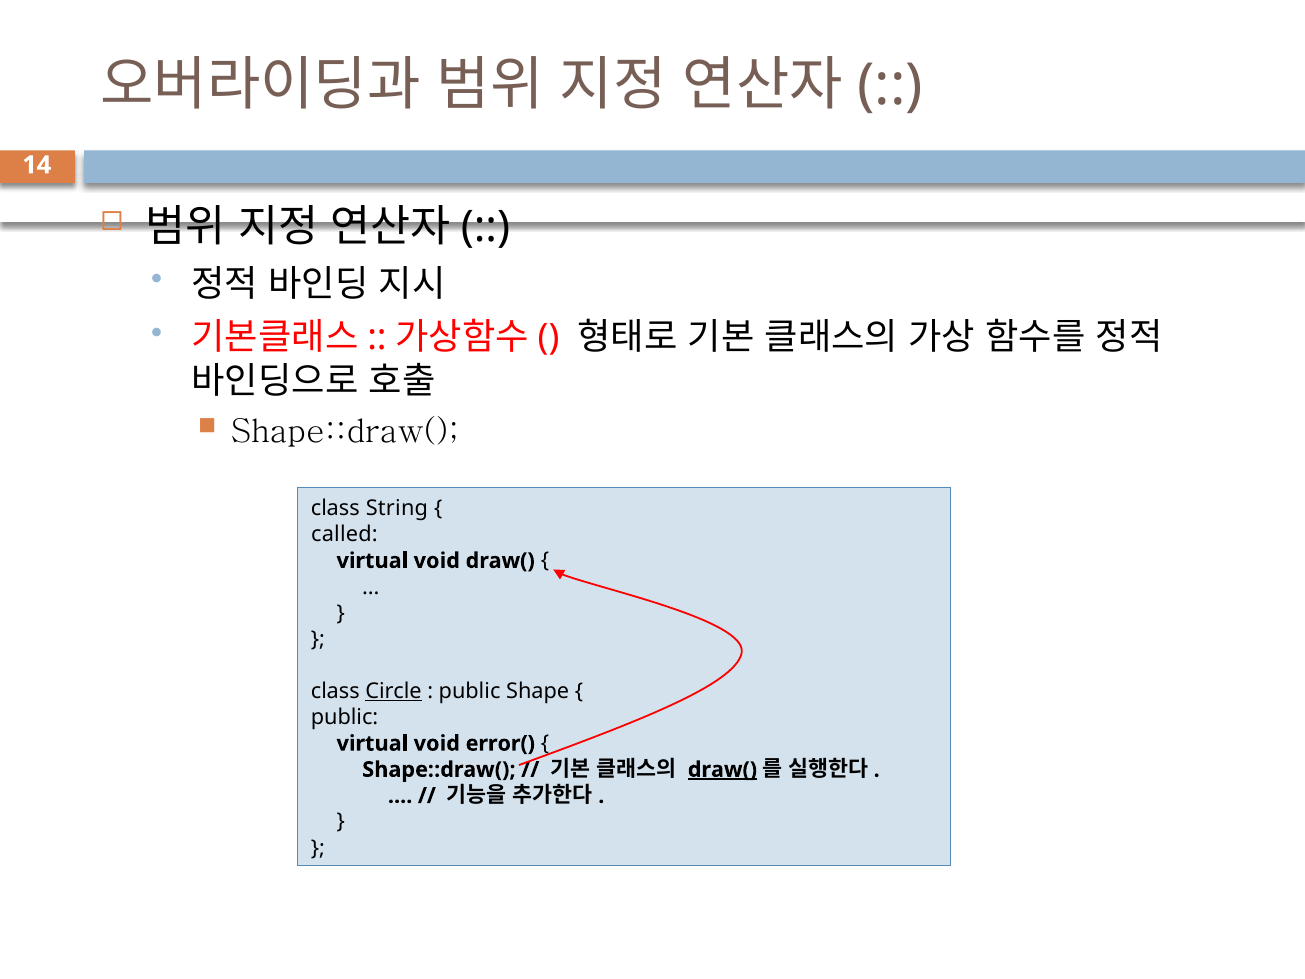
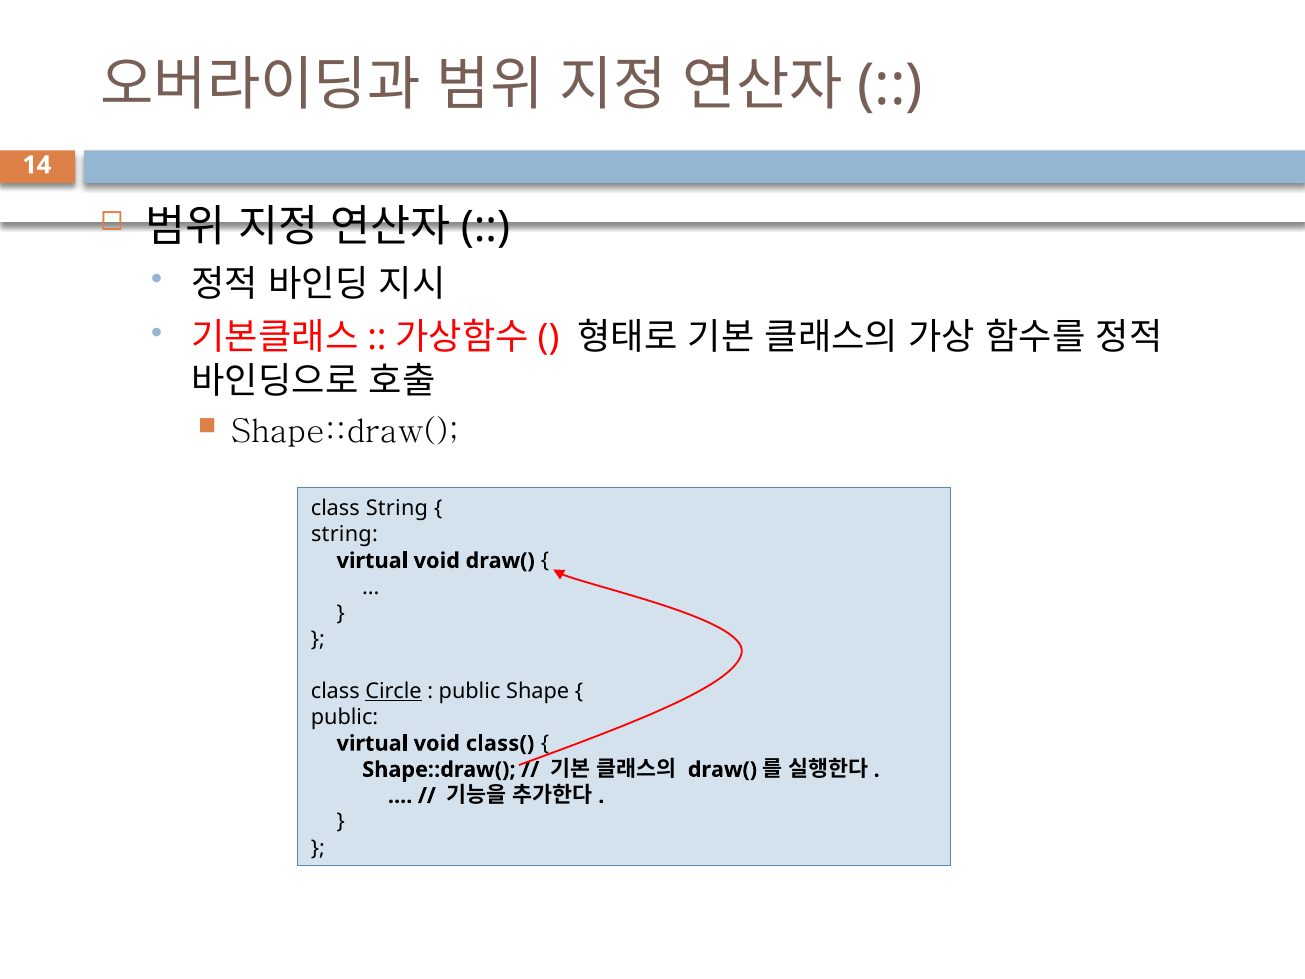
called at (344, 535): called -> string
error(: error( -> class(
draw( at (722, 769) underline: present -> none
